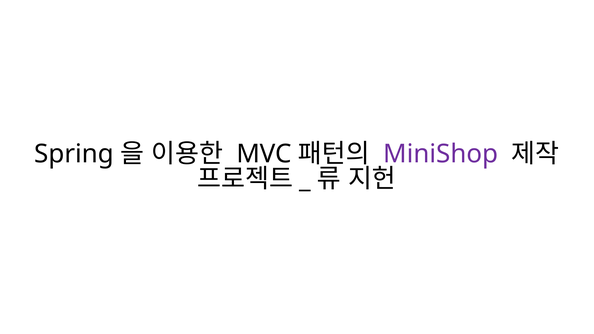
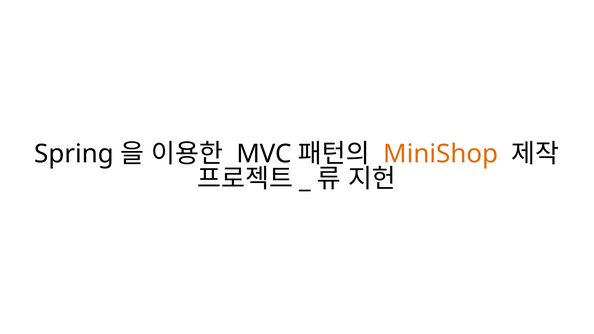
MiniShop colour: purple -> orange
